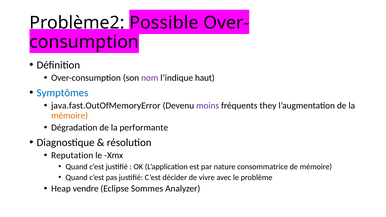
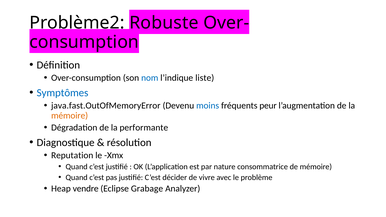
Possible: Possible -> Robuste
nom colour: purple -> blue
haut: haut -> liste
moins colour: purple -> blue
they: they -> peur
Sommes: Sommes -> Grabage
